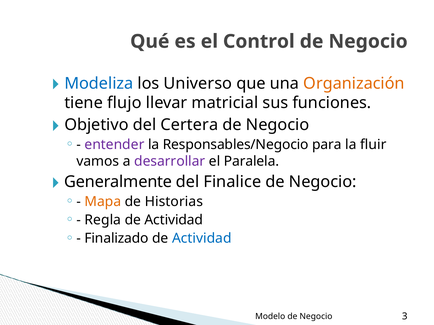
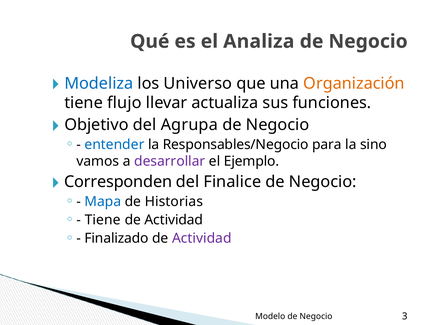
Control: Control -> Analiza
matricial: matricial -> actualiza
Certera: Certera -> Agrupa
entender colour: purple -> blue
fluir: fluir -> sino
Paralela: Paralela -> Ejemplo
Generalmente: Generalmente -> Corresponden
Mapa colour: orange -> blue
Regla at (103, 220): Regla -> Tiene
Actividad at (202, 239) colour: blue -> purple
